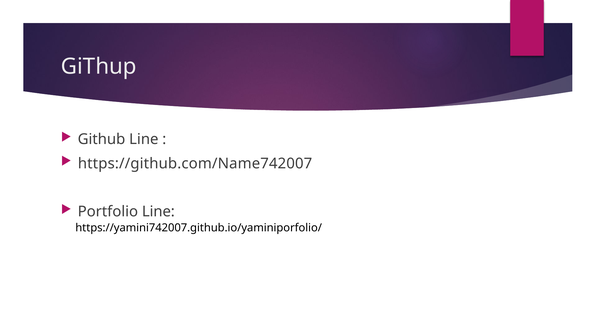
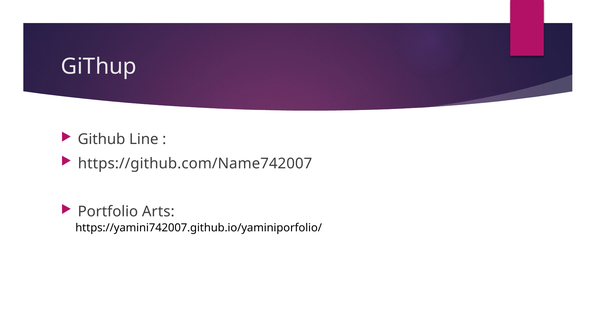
Portfolio Line: Line -> Arts
